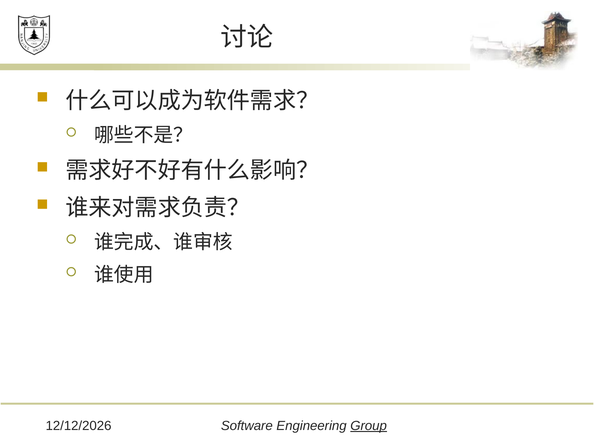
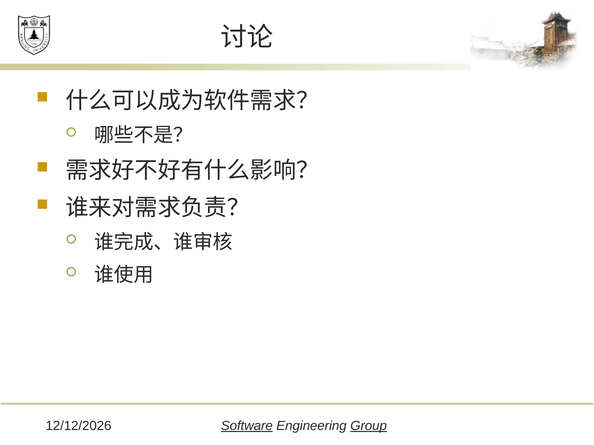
Software underline: none -> present
